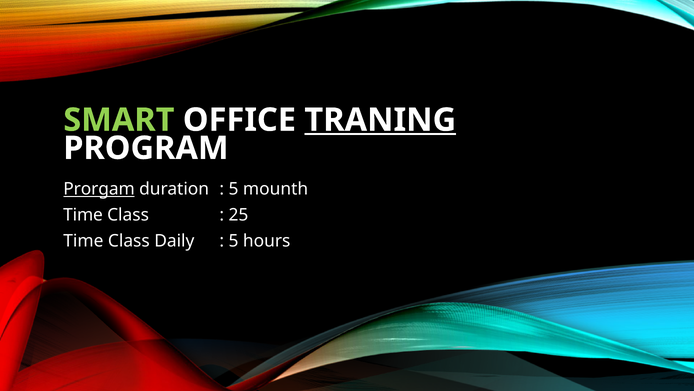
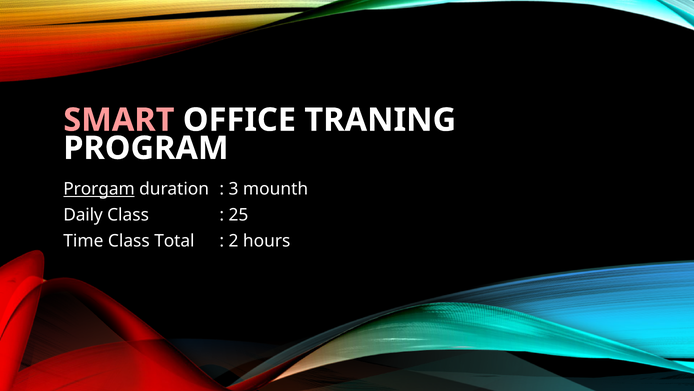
SMART colour: light green -> pink
TRANING underline: present -> none
5 at (234, 189): 5 -> 3
Time at (83, 215): Time -> Daily
Daily: Daily -> Total
5 at (234, 241): 5 -> 2
